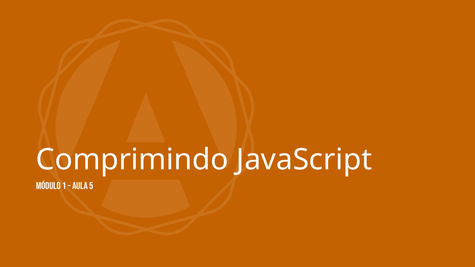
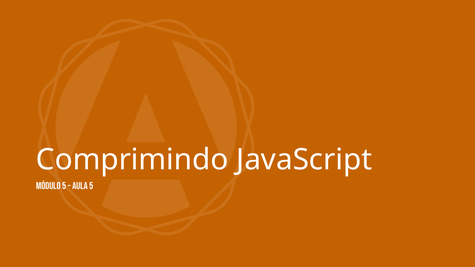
Módulo 1: 1 -> 5
